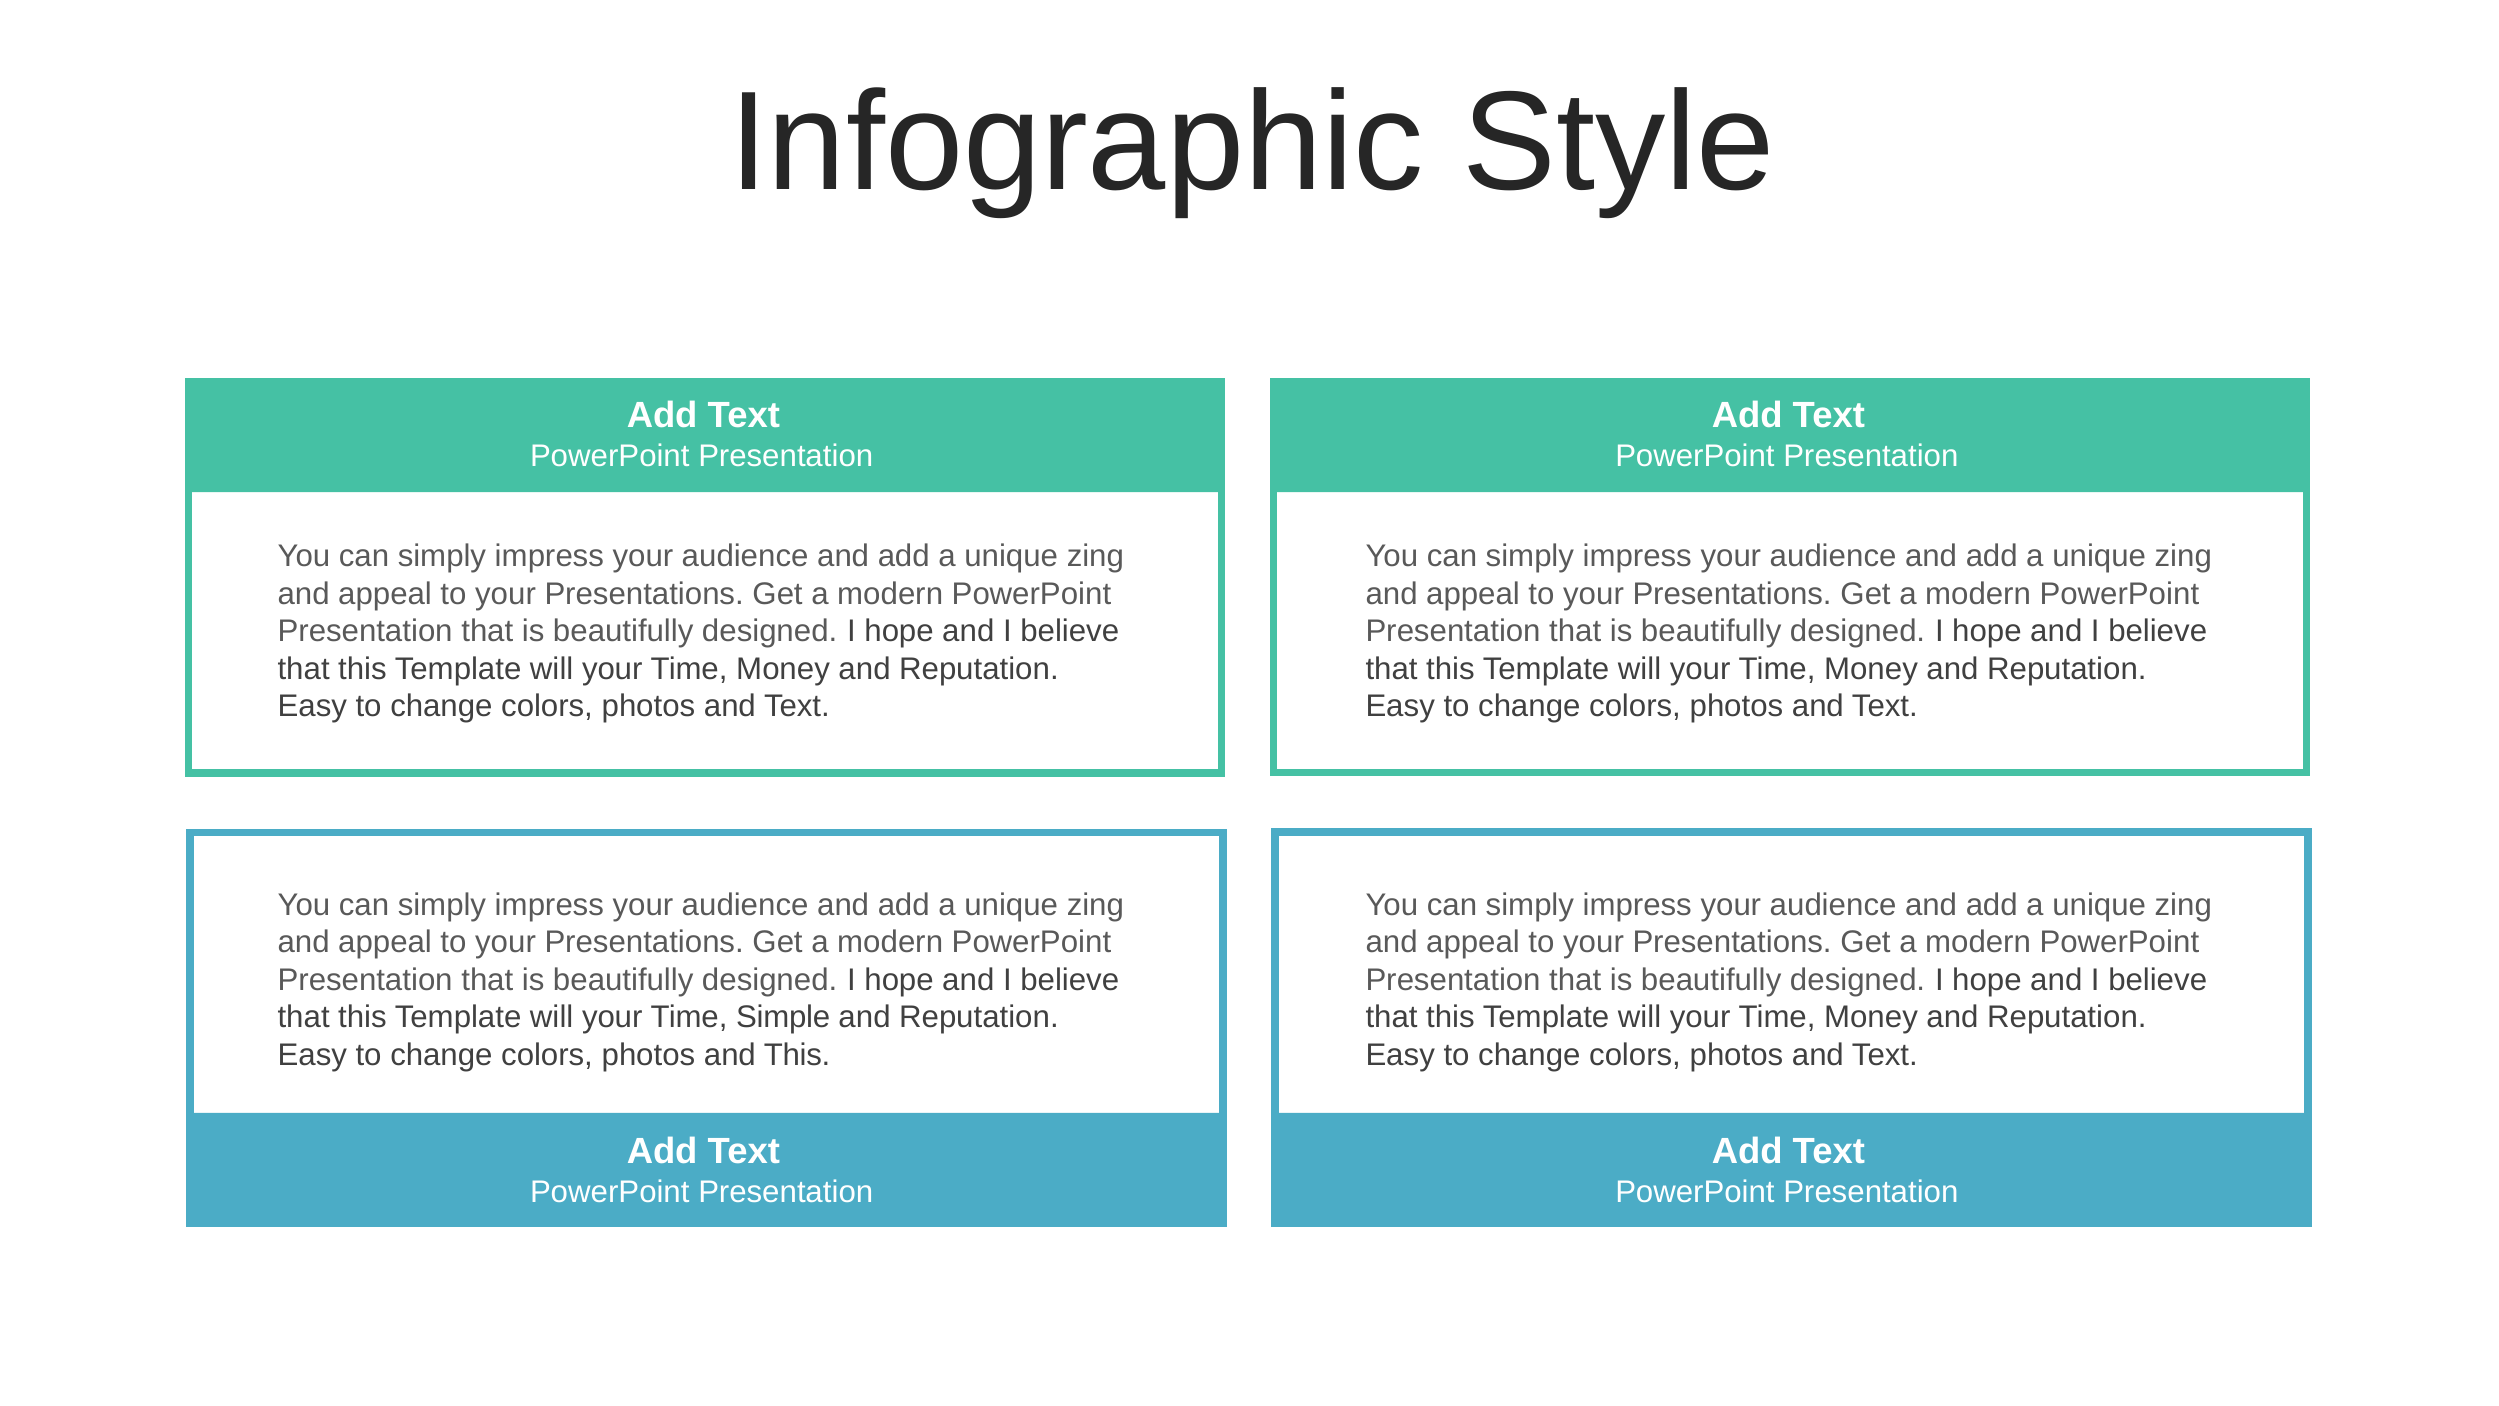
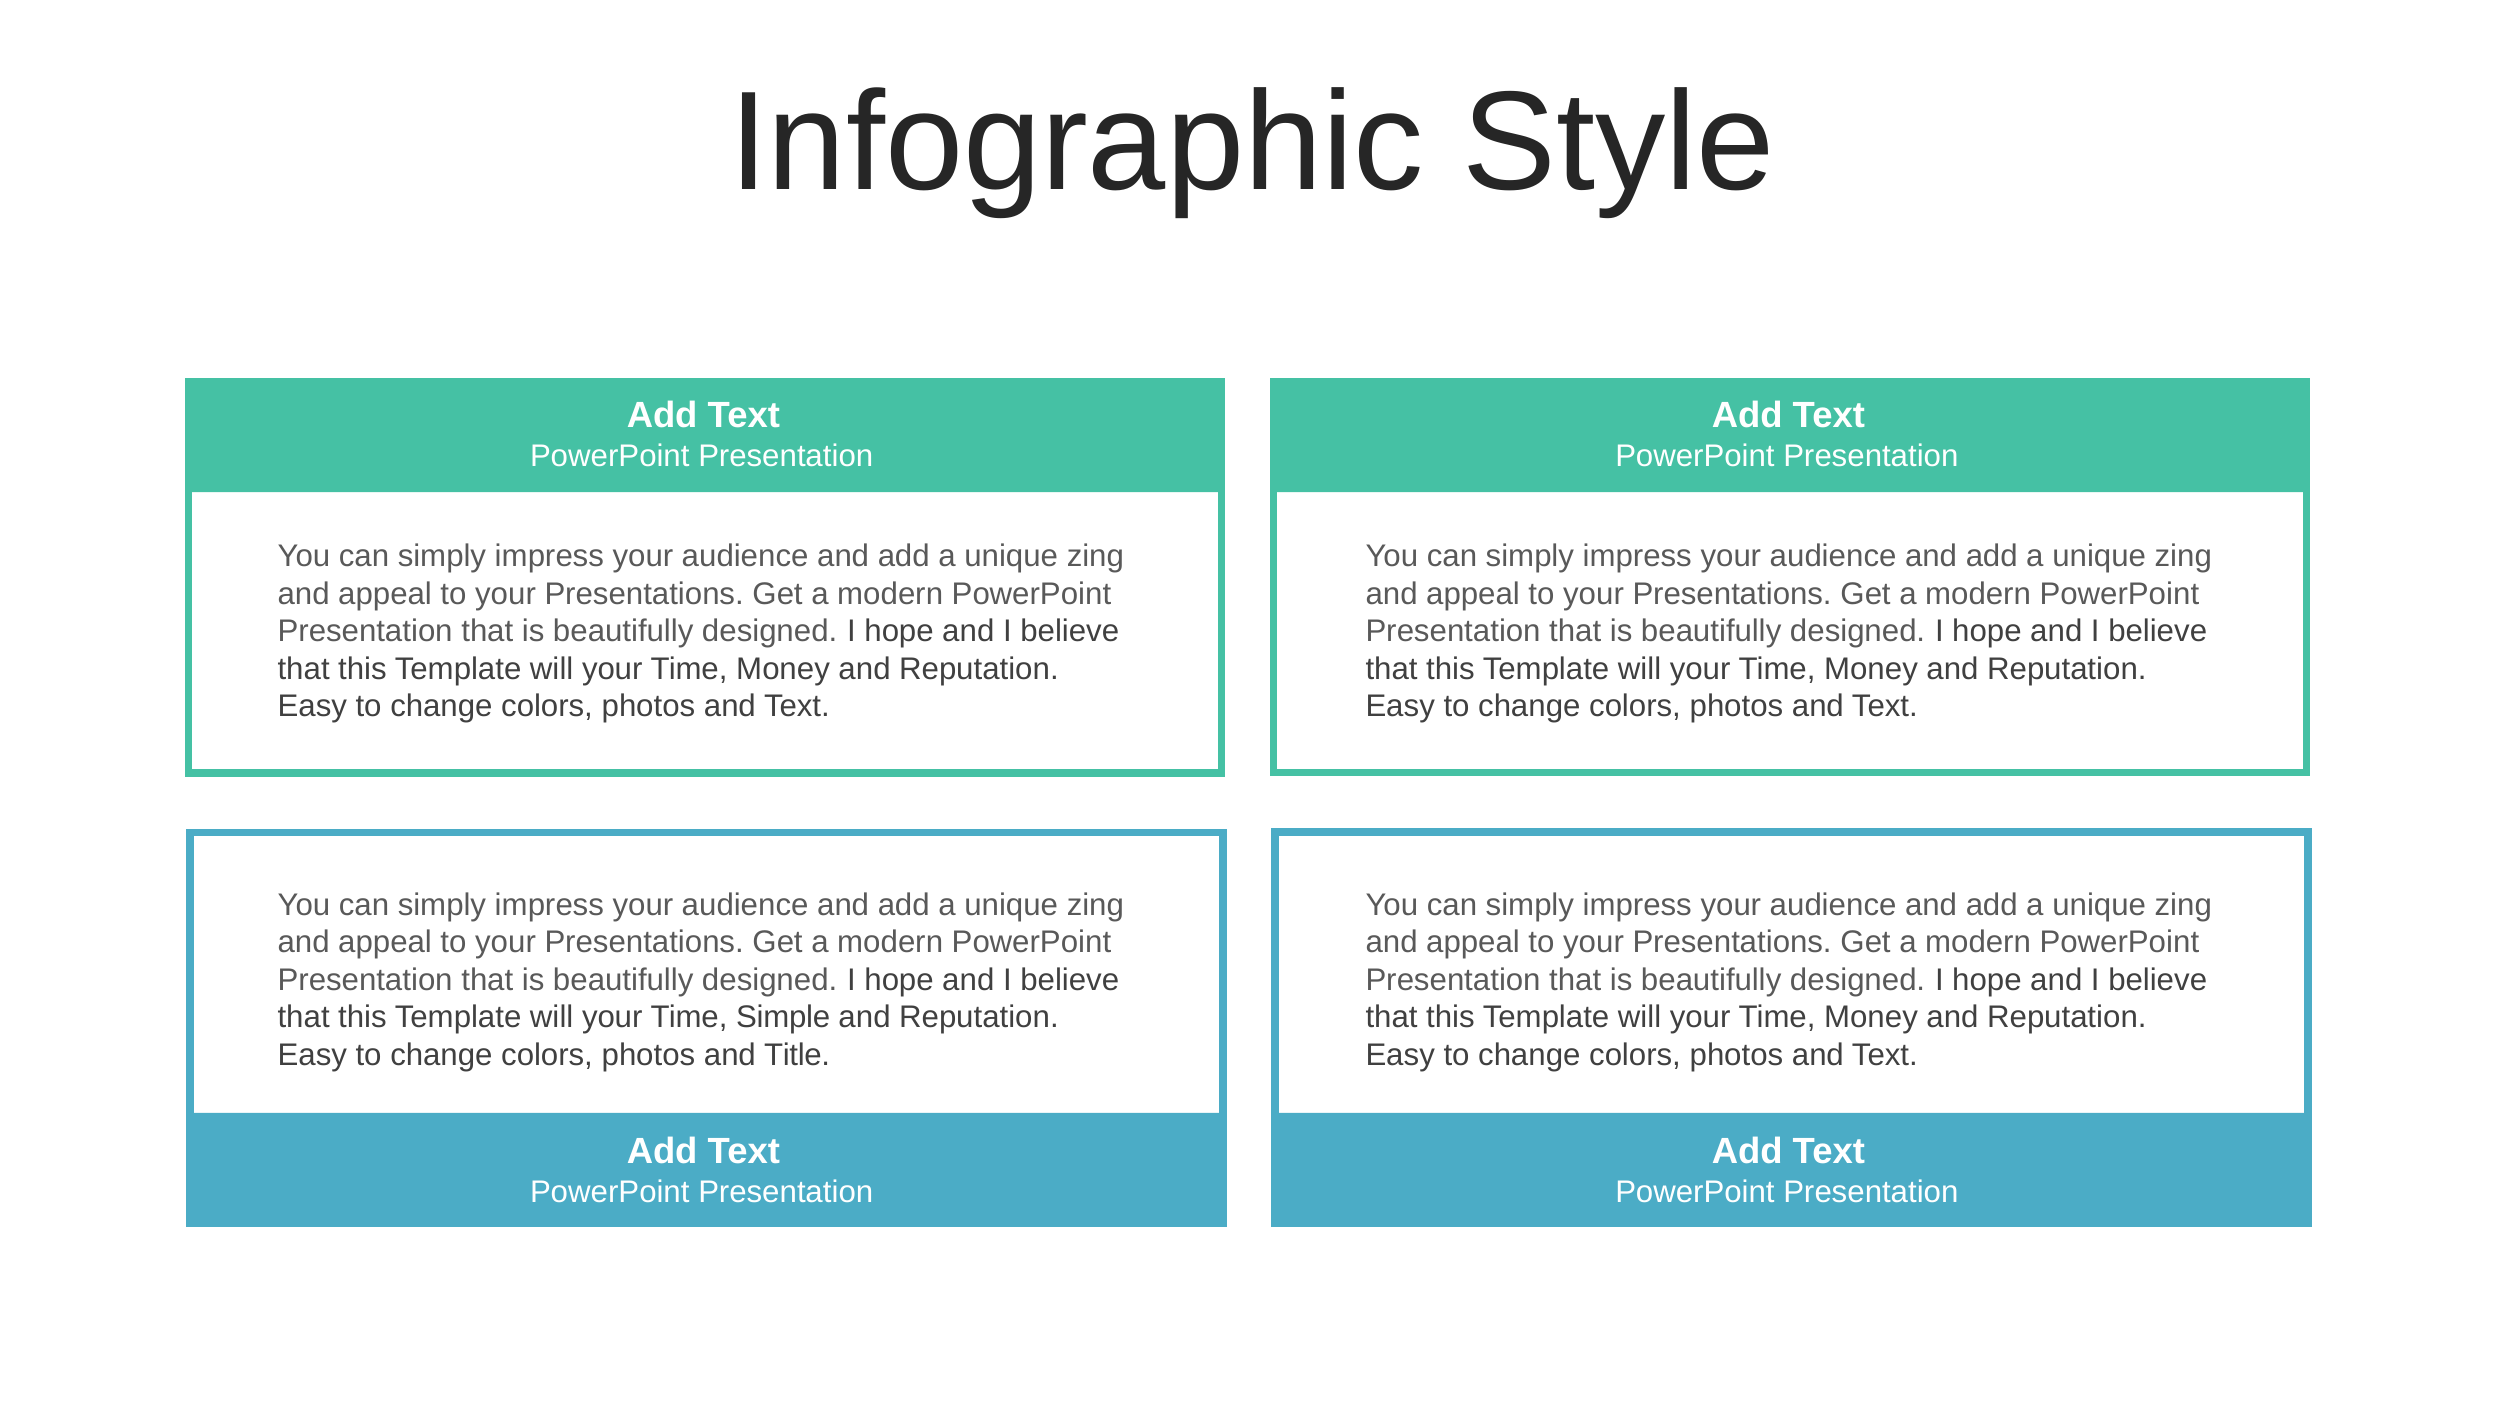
and This: This -> Title
